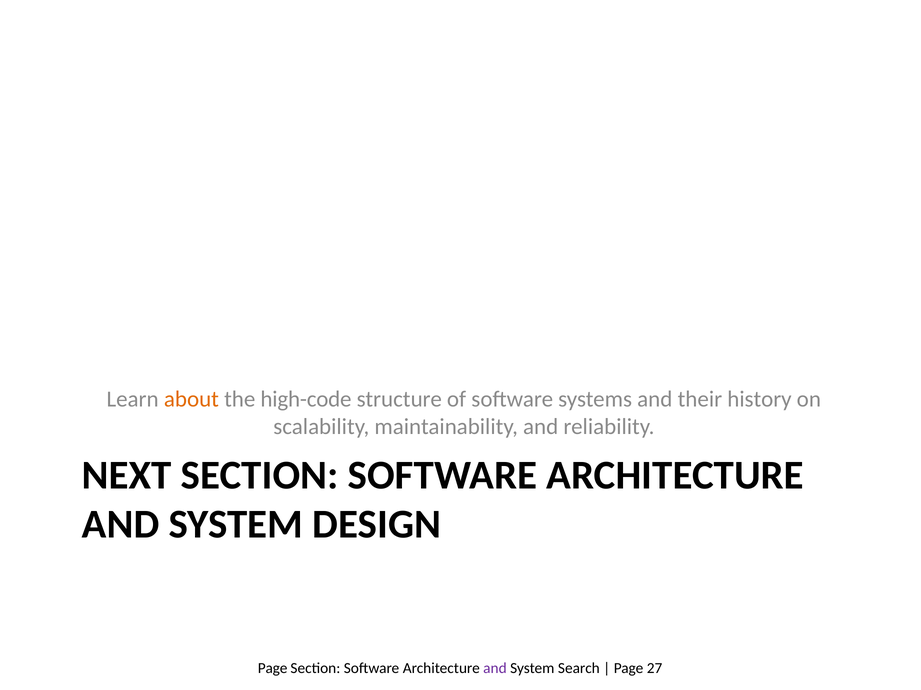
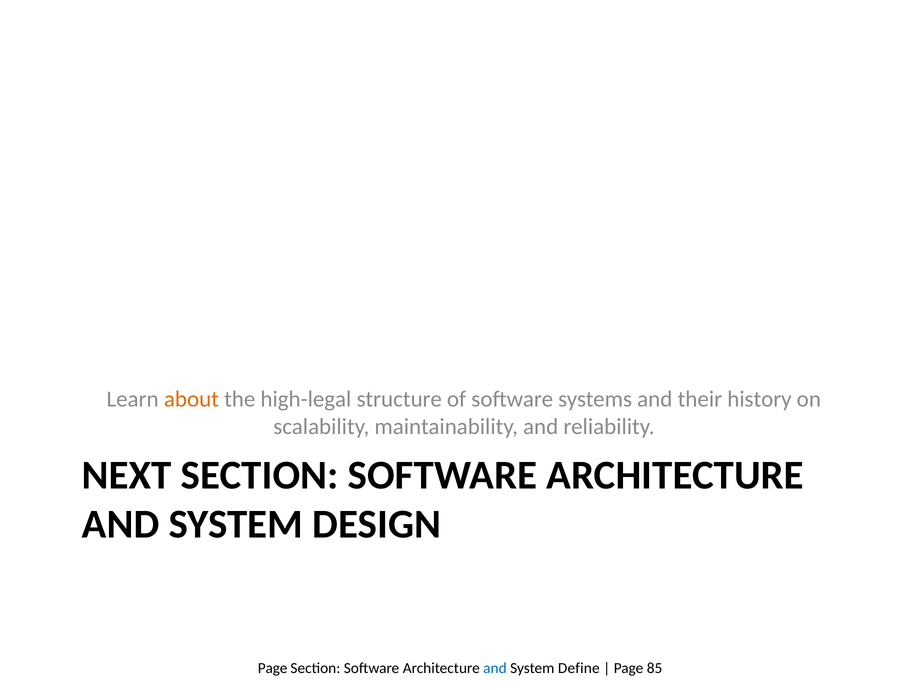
high-code: high-code -> high-legal
and at (495, 669) colour: purple -> blue
Search: Search -> Define
27: 27 -> 85
